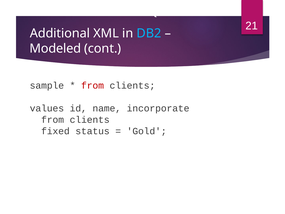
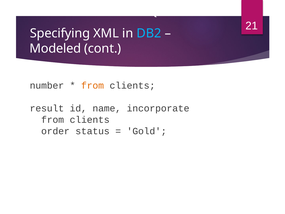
Additional: Additional -> Specifying
sample: sample -> number
from at (93, 85) colour: red -> orange
values: values -> result
fixed: fixed -> order
